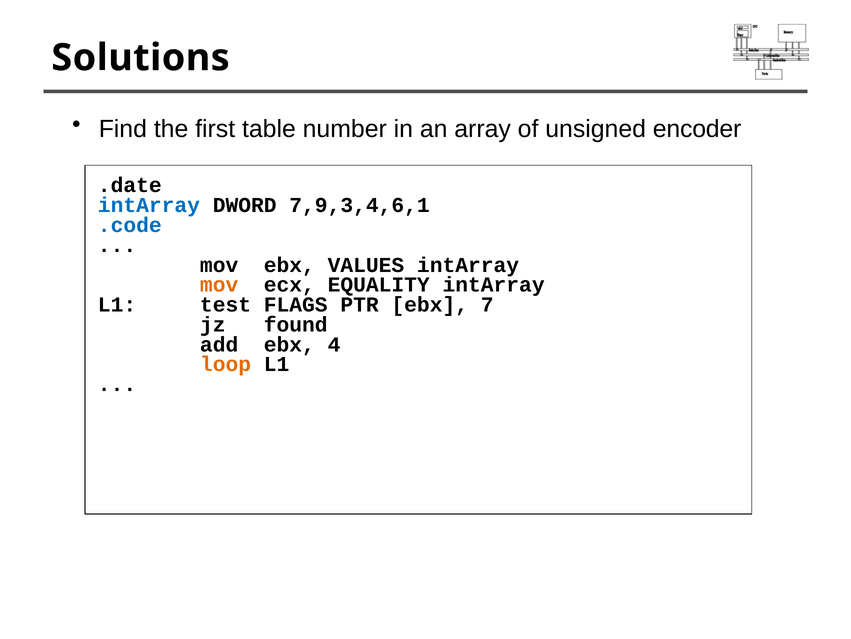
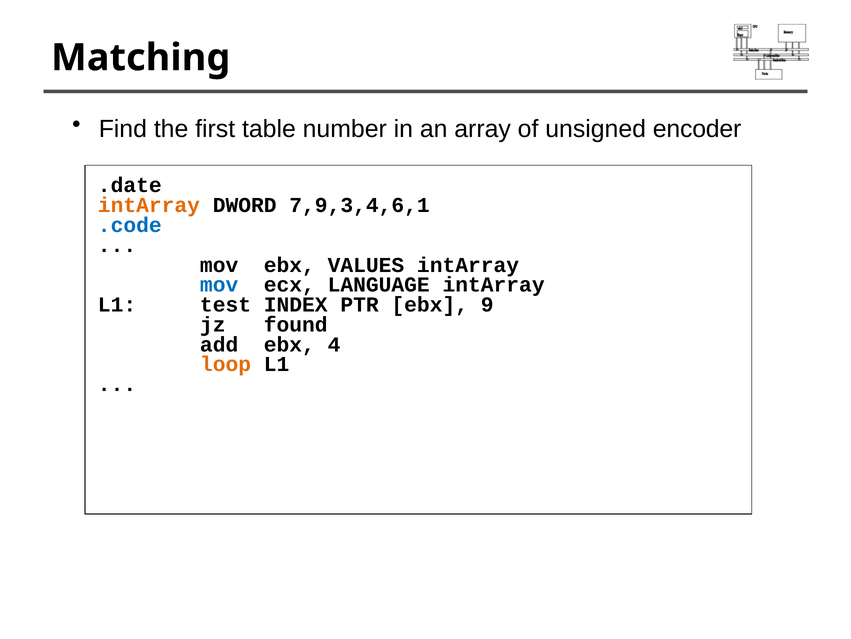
Solutions: Solutions -> Matching
intArray at (149, 205) colour: blue -> orange
mov at (219, 285) colour: orange -> blue
EQUALITY: EQUALITY -> LANGUAGE
FLAGS: FLAGS -> INDEX
7: 7 -> 9
